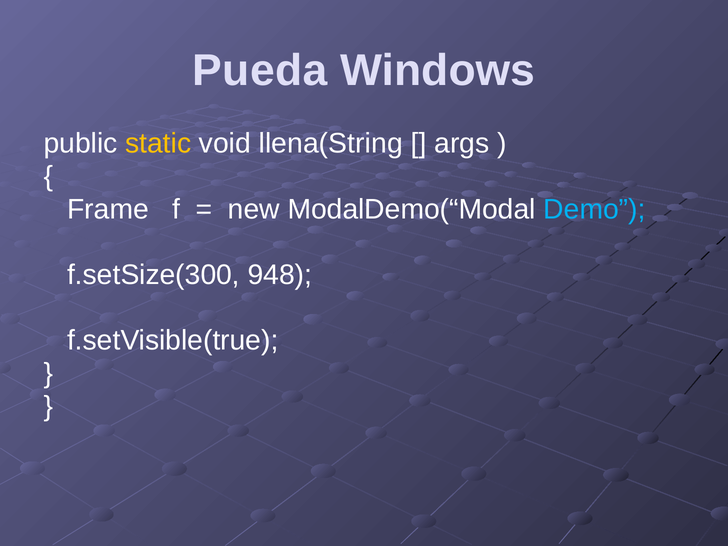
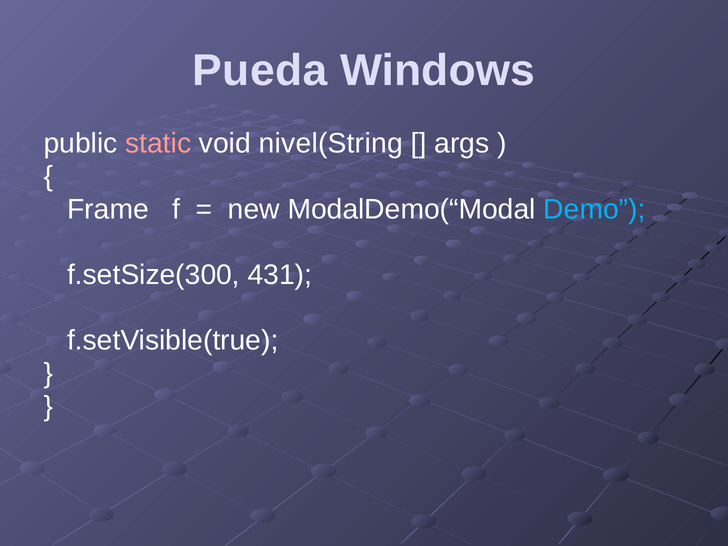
static colour: yellow -> pink
llena(String: llena(String -> nivel(String
948: 948 -> 431
